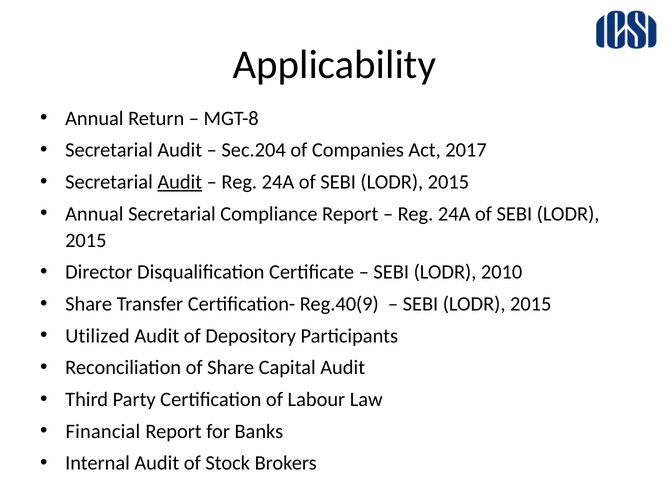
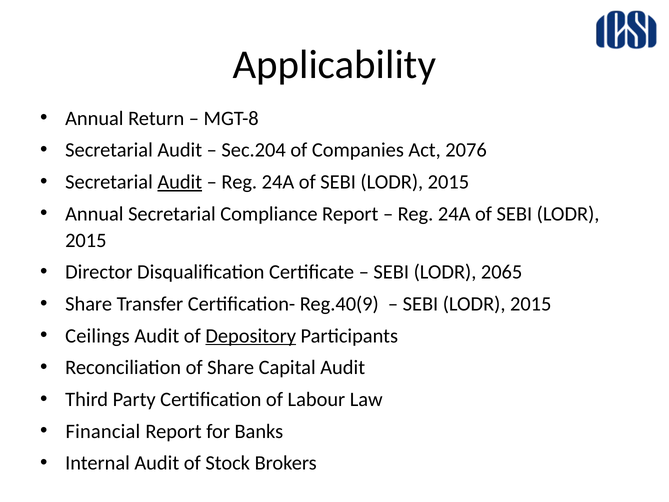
2017: 2017 -> 2076
2010: 2010 -> 2065
Utilized: Utilized -> Ceilings
Depository underline: none -> present
